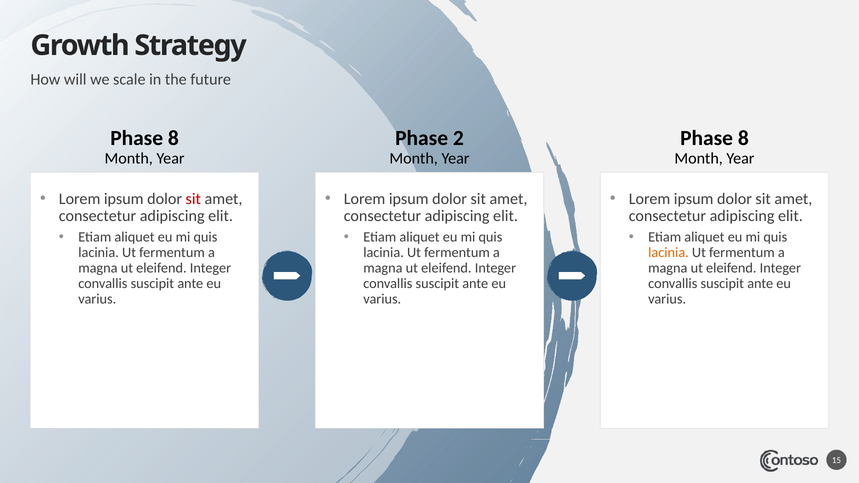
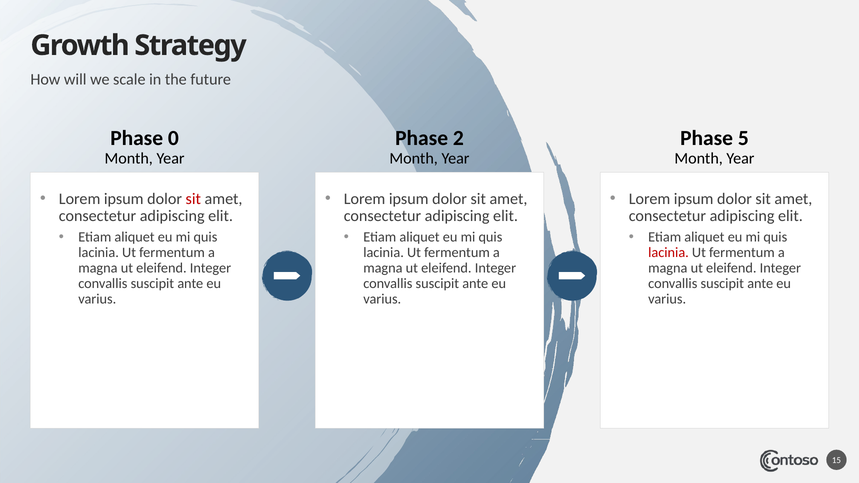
8 at (173, 138): 8 -> 0
8 at (743, 138): 8 -> 5
lacinia at (669, 253) colour: orange -> red
